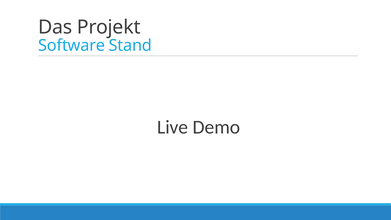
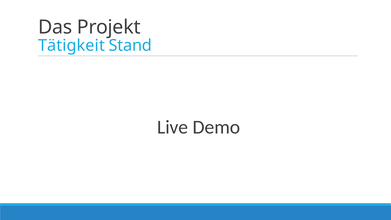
Software: Software -> Tätigkeit
